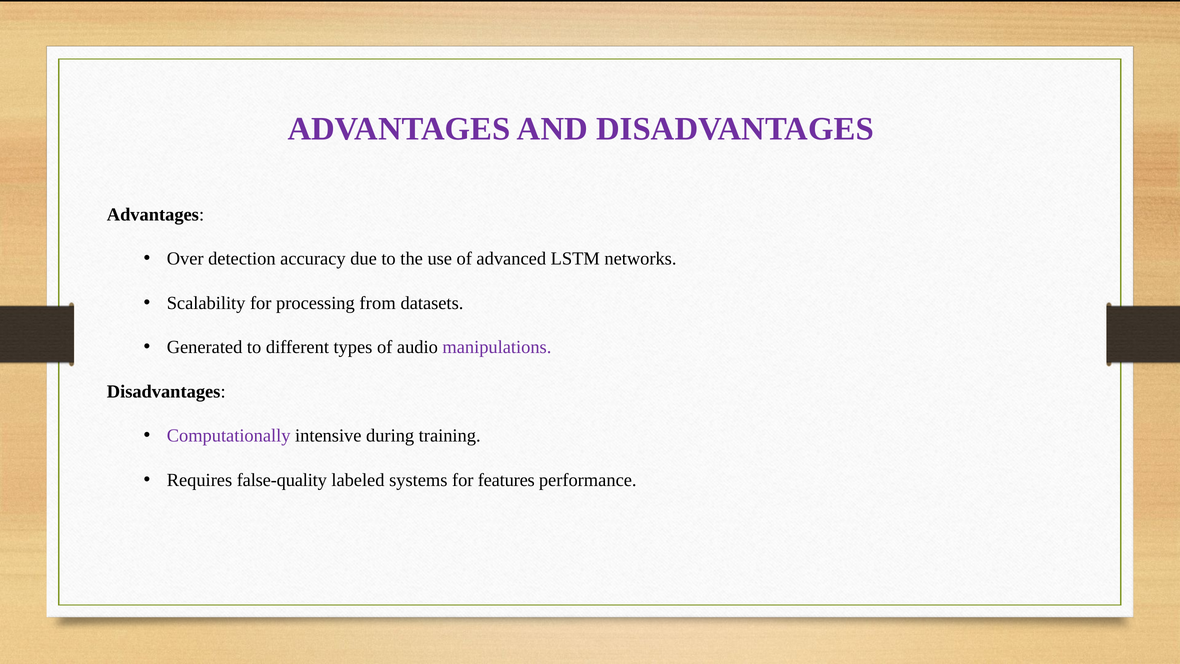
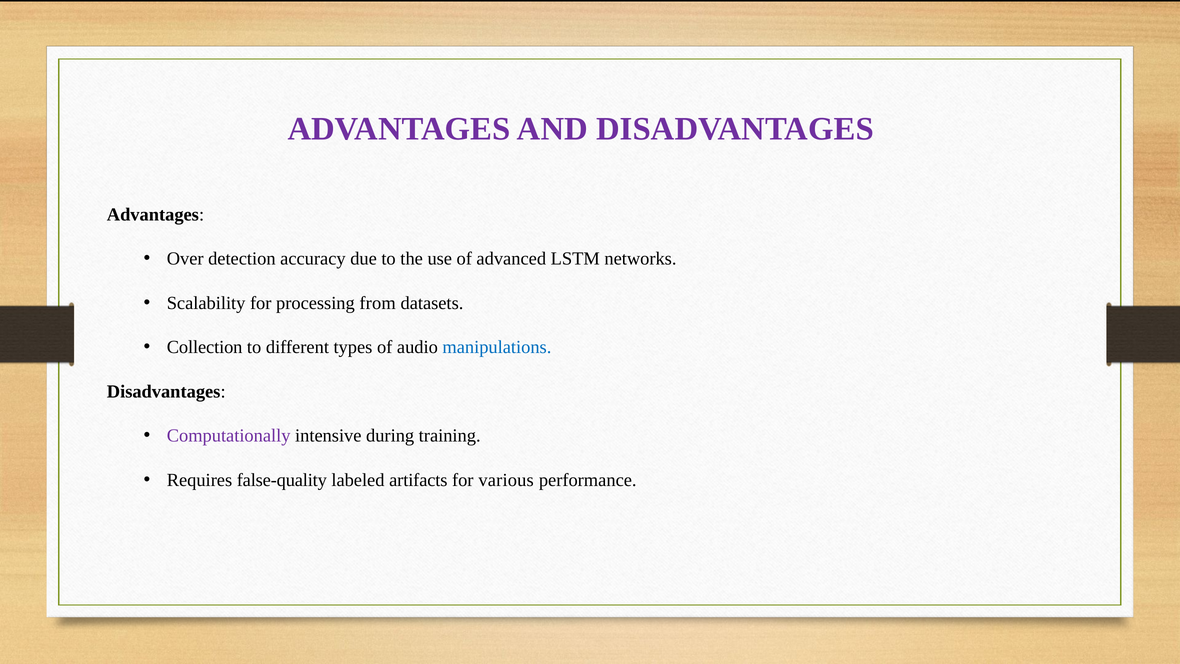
Generated: Generated -> Collection
manipulations colour: purple -> blue
systems: systems -> artifacts
features: features -> various
